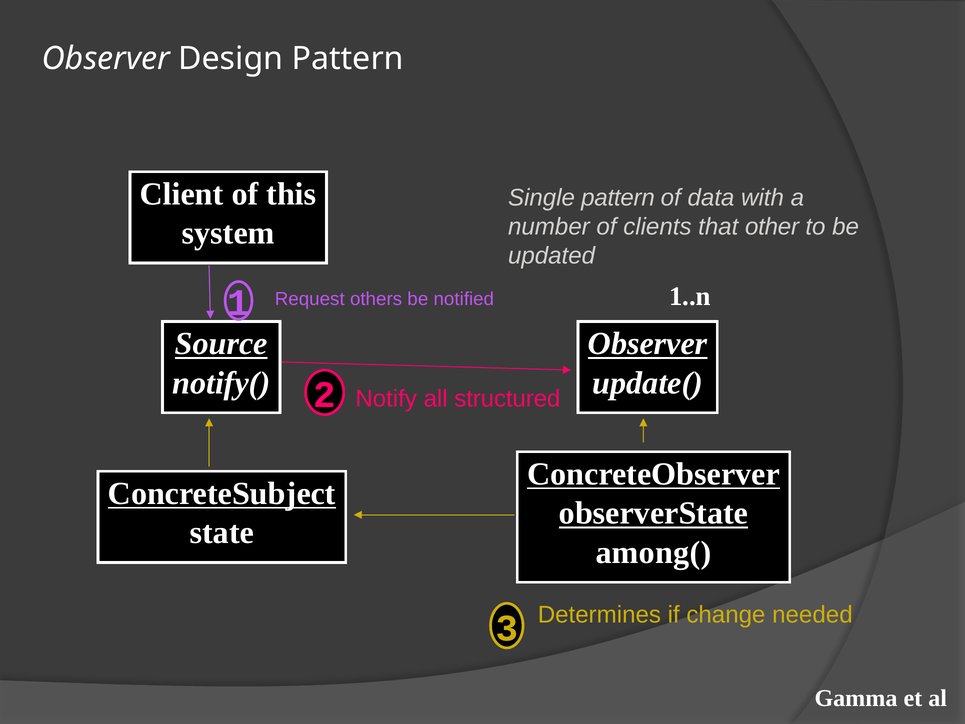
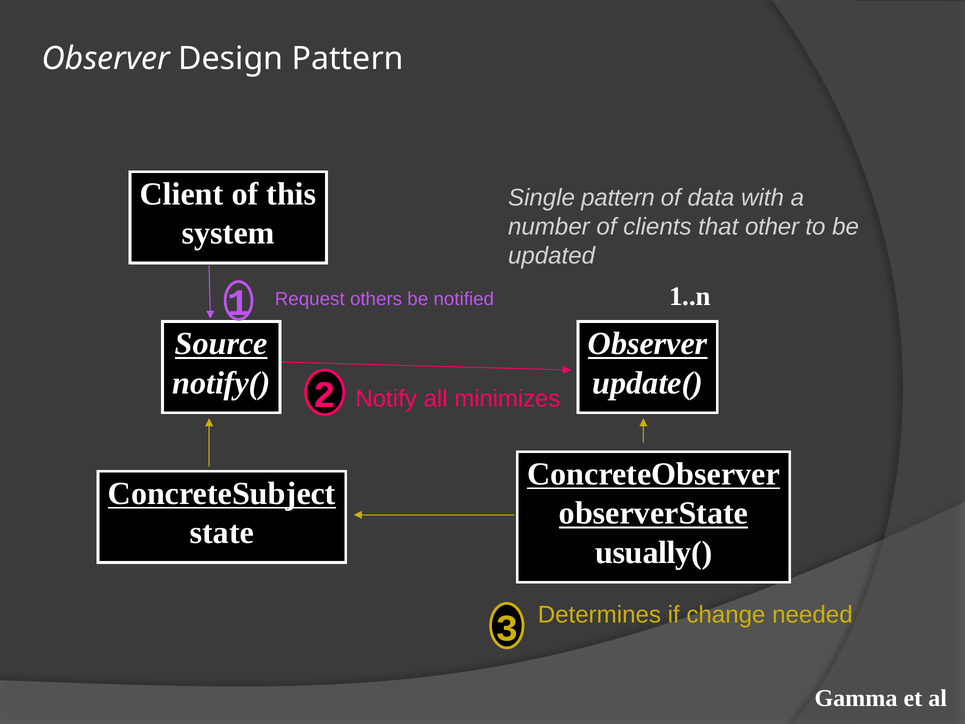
structured: structured -> minimizes
among(: among( -> usually(
